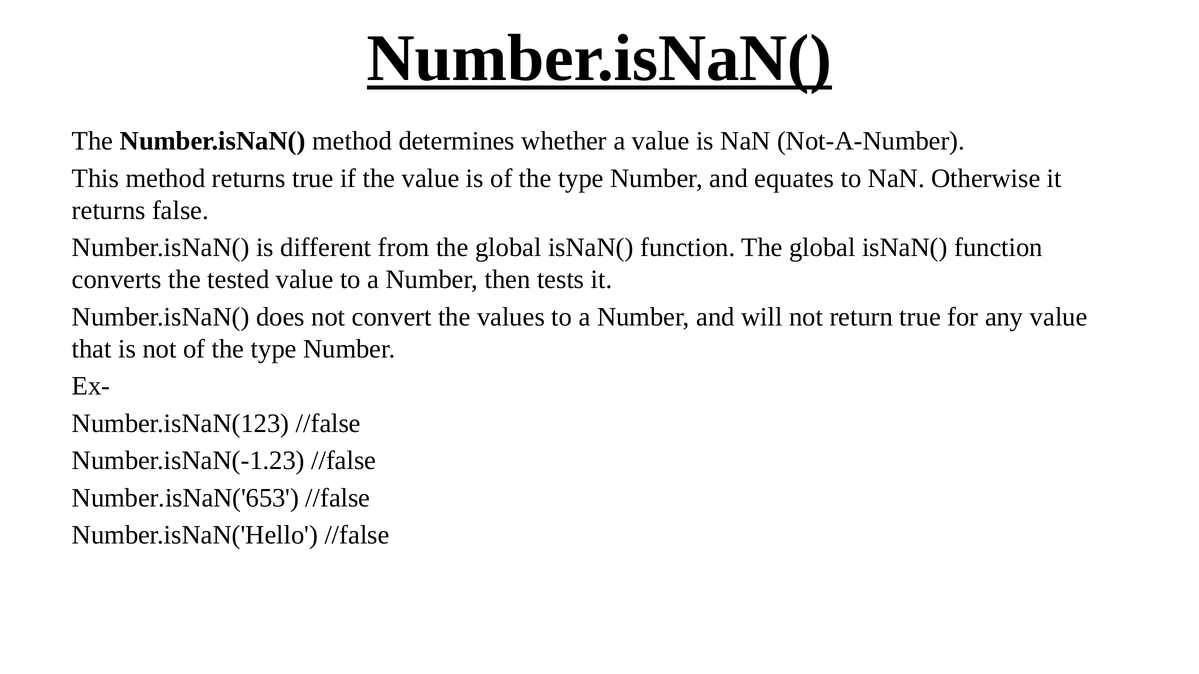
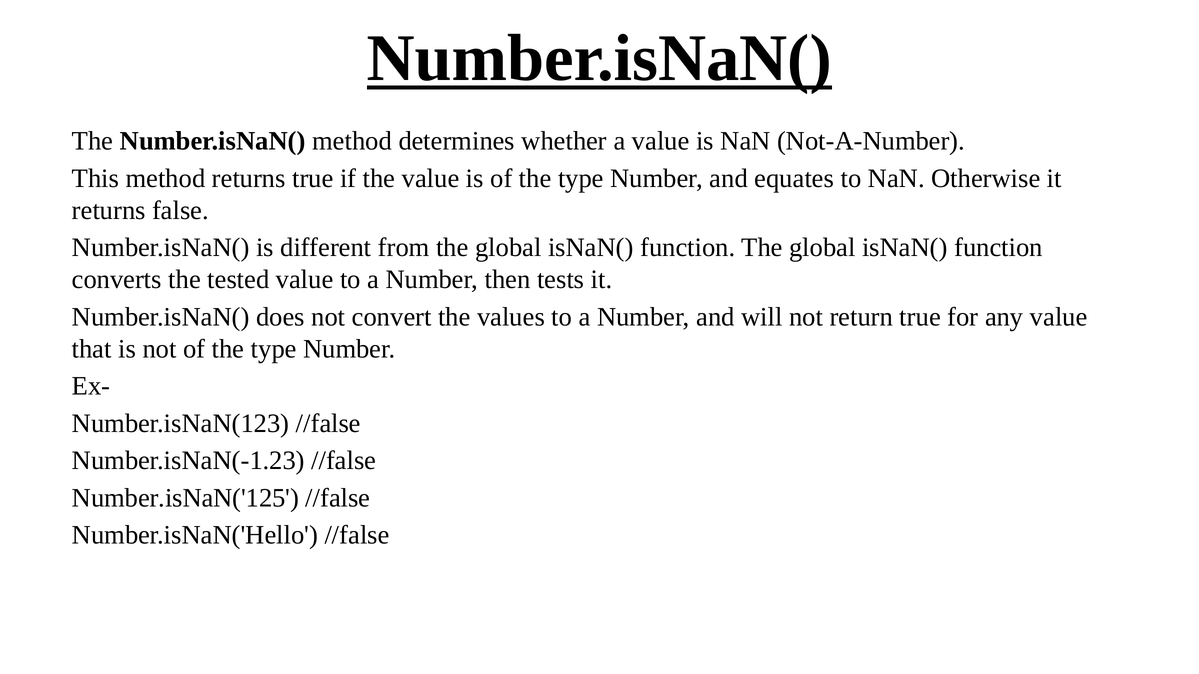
Number.isNaN('653: Number.isNaN('653 -> Number.isNaN('125
